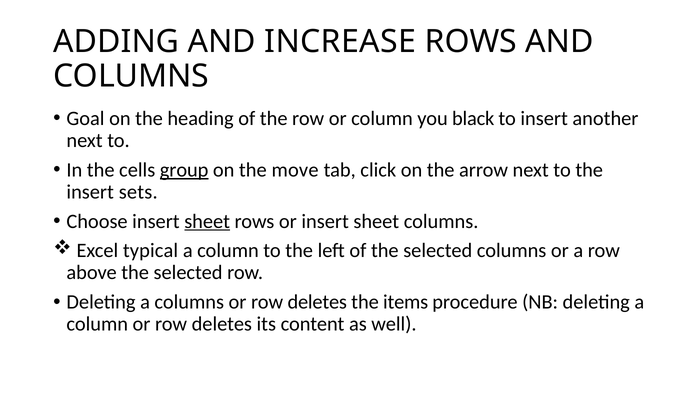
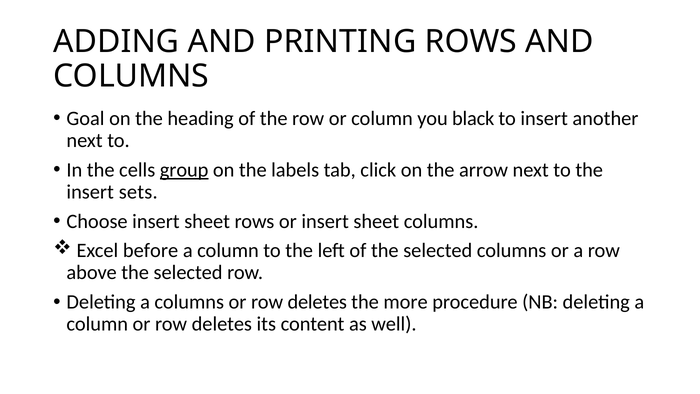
INCREASE: INCREASE -> PRINTING
move: move -> labels
sheet at (207, 221) underline: present -> none
typical: typical -> before
items: items -> more
